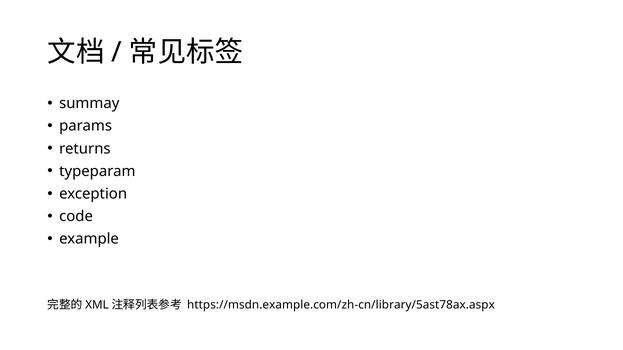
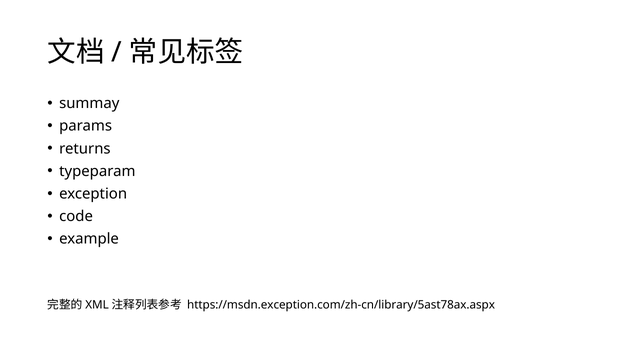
https://msdn.example.com/zh-cn/library/5ast78ax.aspx: https://msdn.example.com/zh-cn/library/5ast78ax.aspx -> https://msdn.exception.com/zh-cn/library/5ast78ax.aspx
